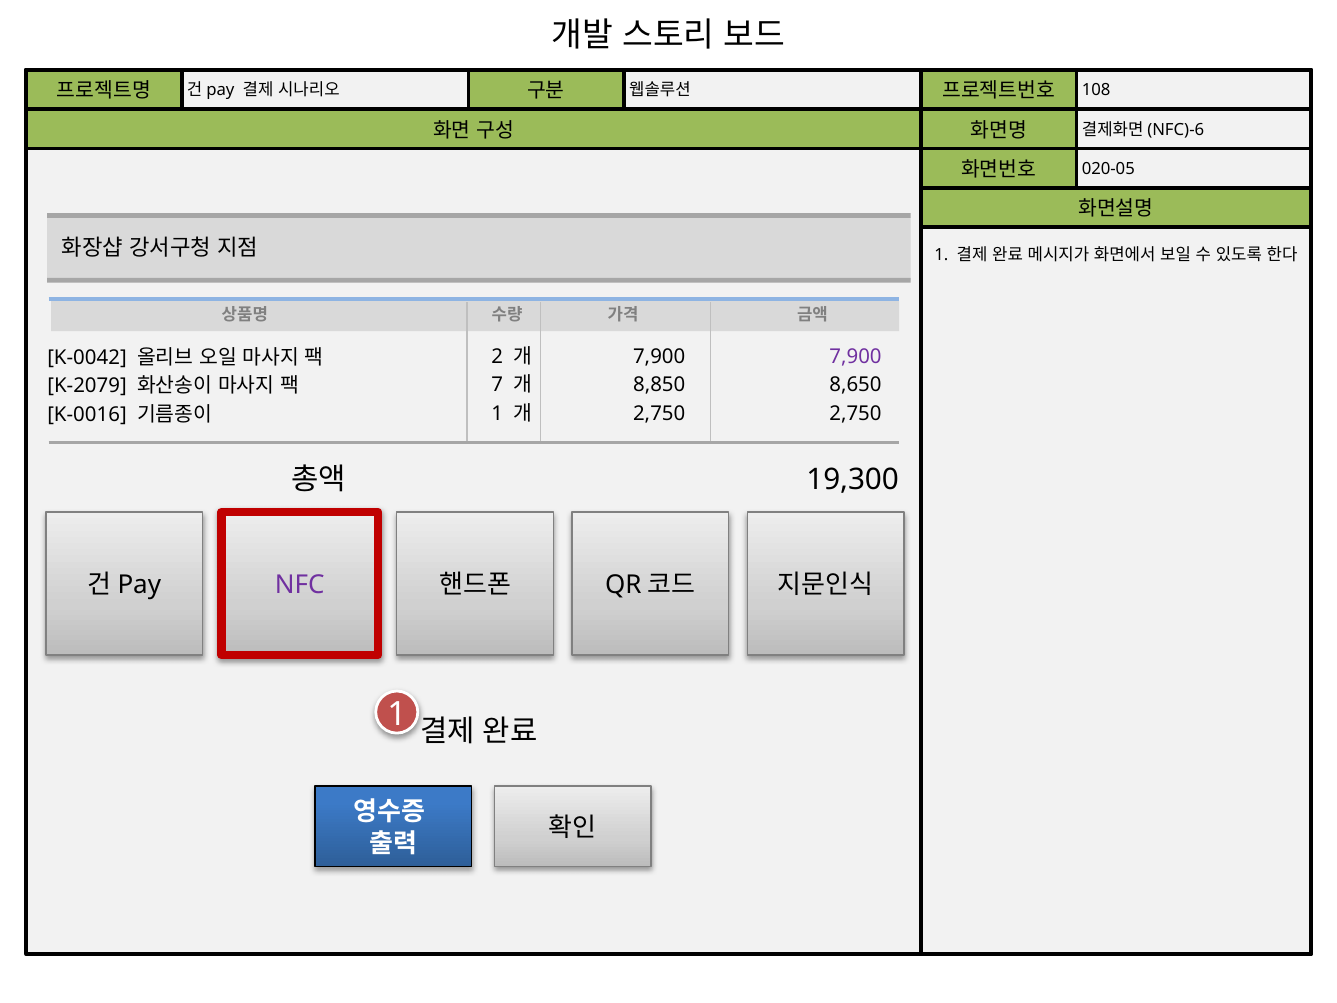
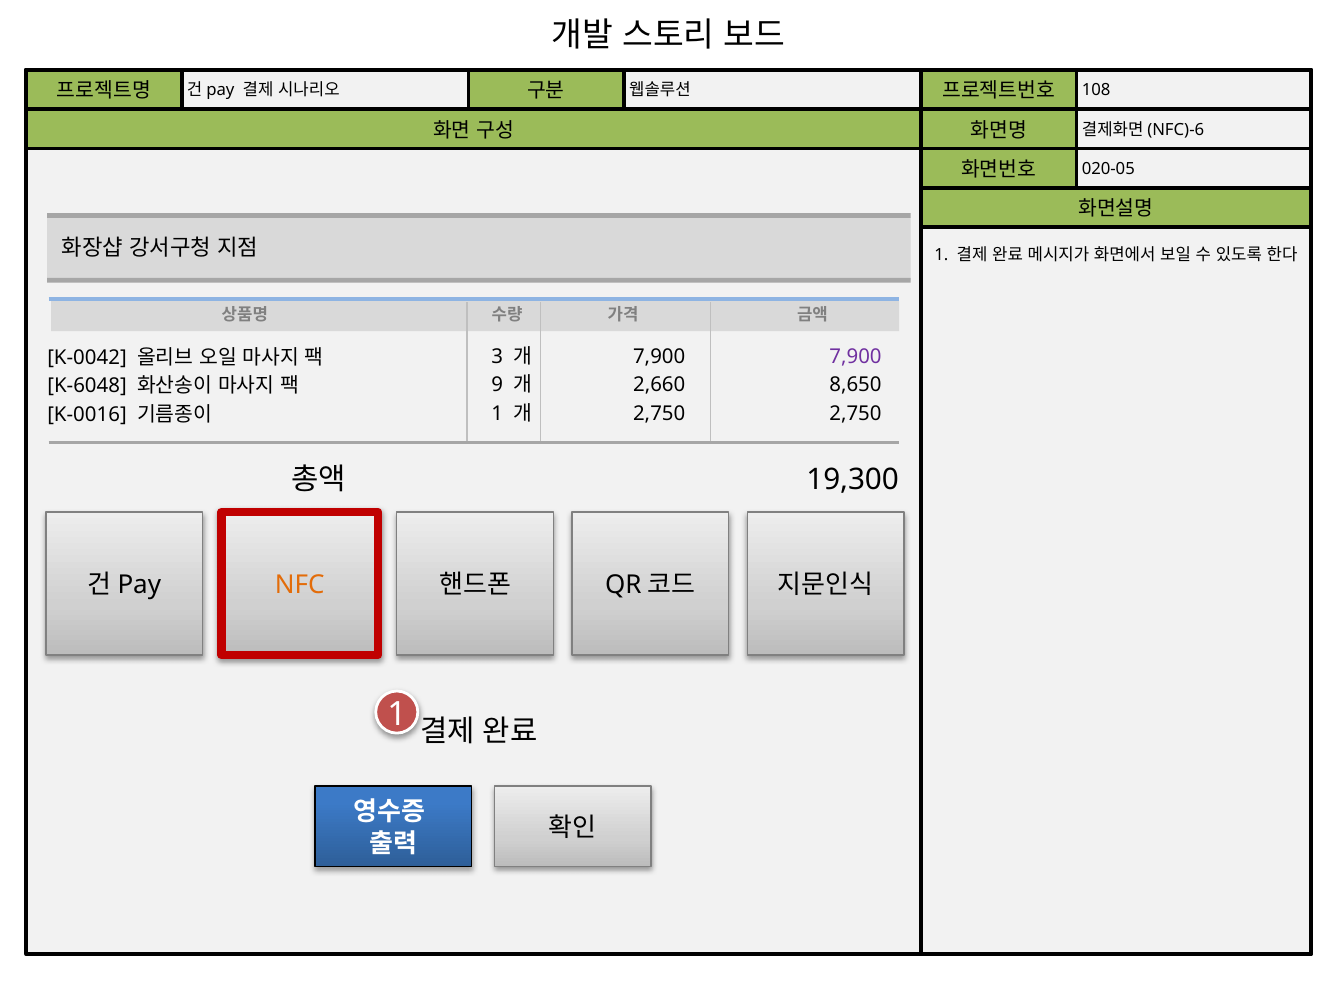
2: 2 -> 3
K-2079: K-2079 -> K-6048
7: 7 -> 9
8,850: 8,850 -> 2,660
NFC colour: purple -> orange
